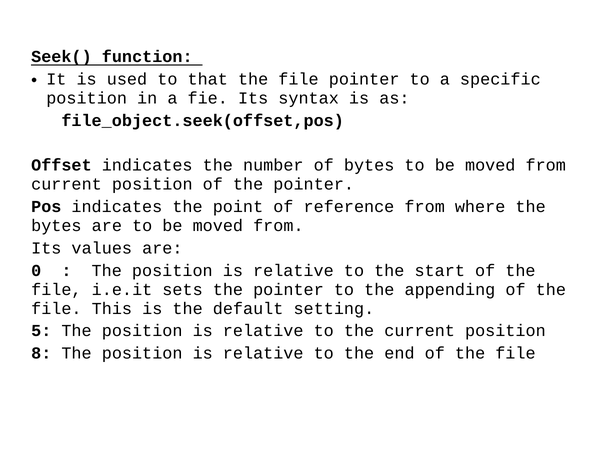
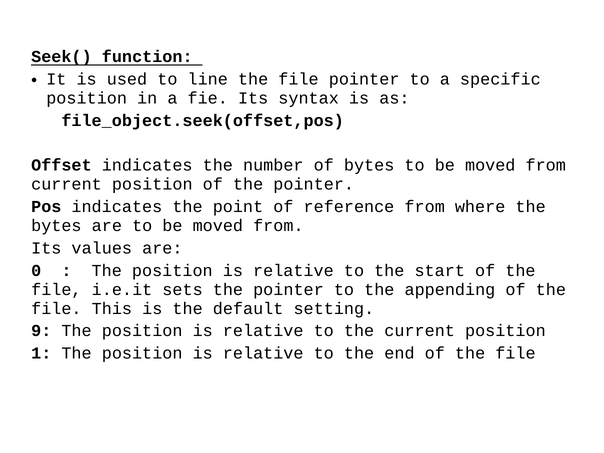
that: that -> line
5: 5 -> 9
8: 8 -> 1
